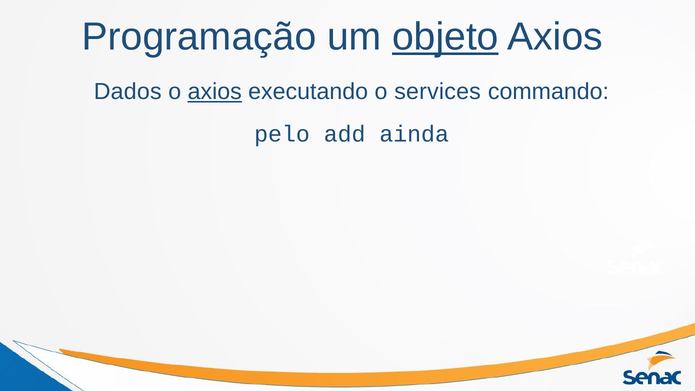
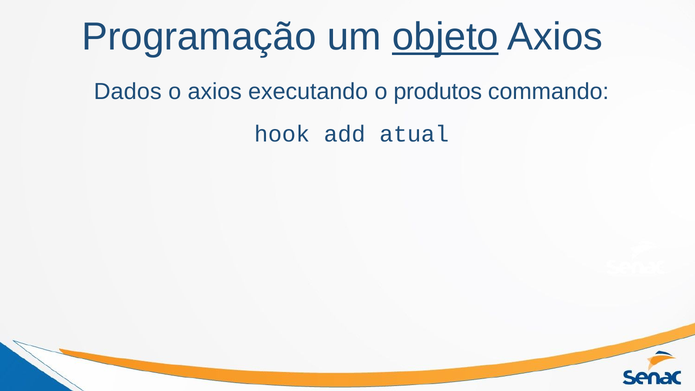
axios at (215, 92) underline: present -> none
services: services -> produtos
pelo: pelo -> hook
ainda: ainda -> atual
